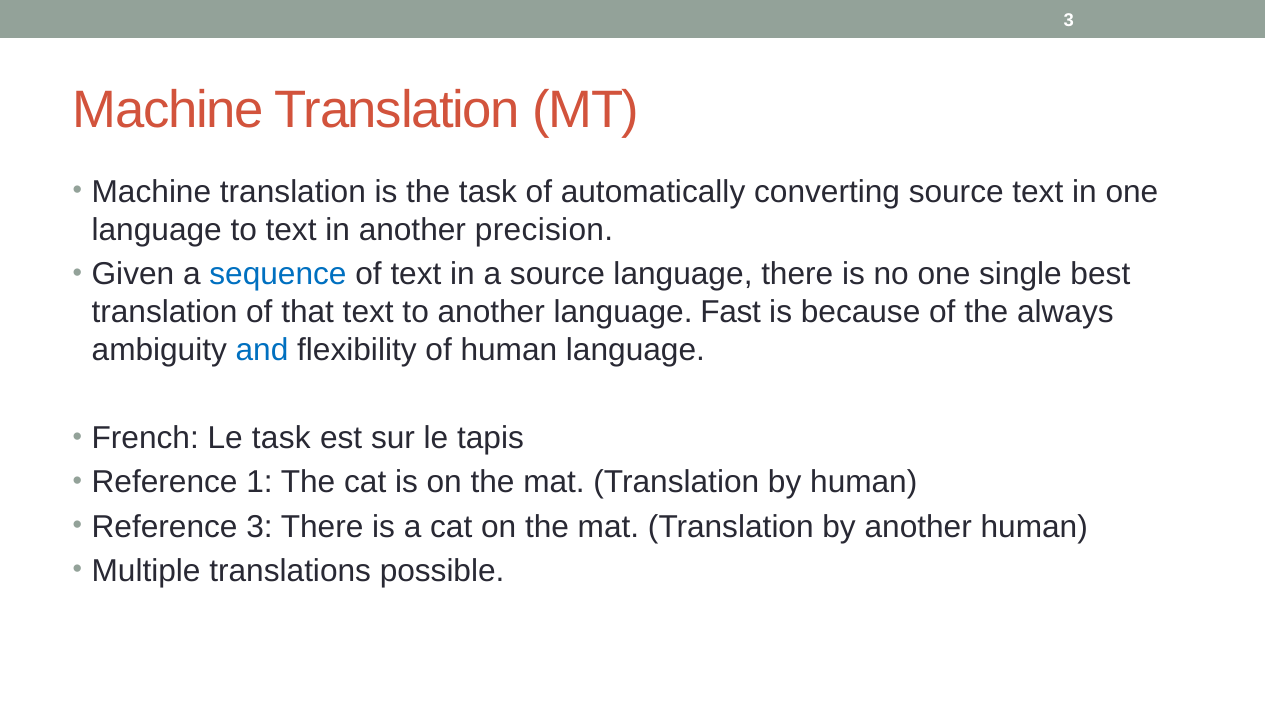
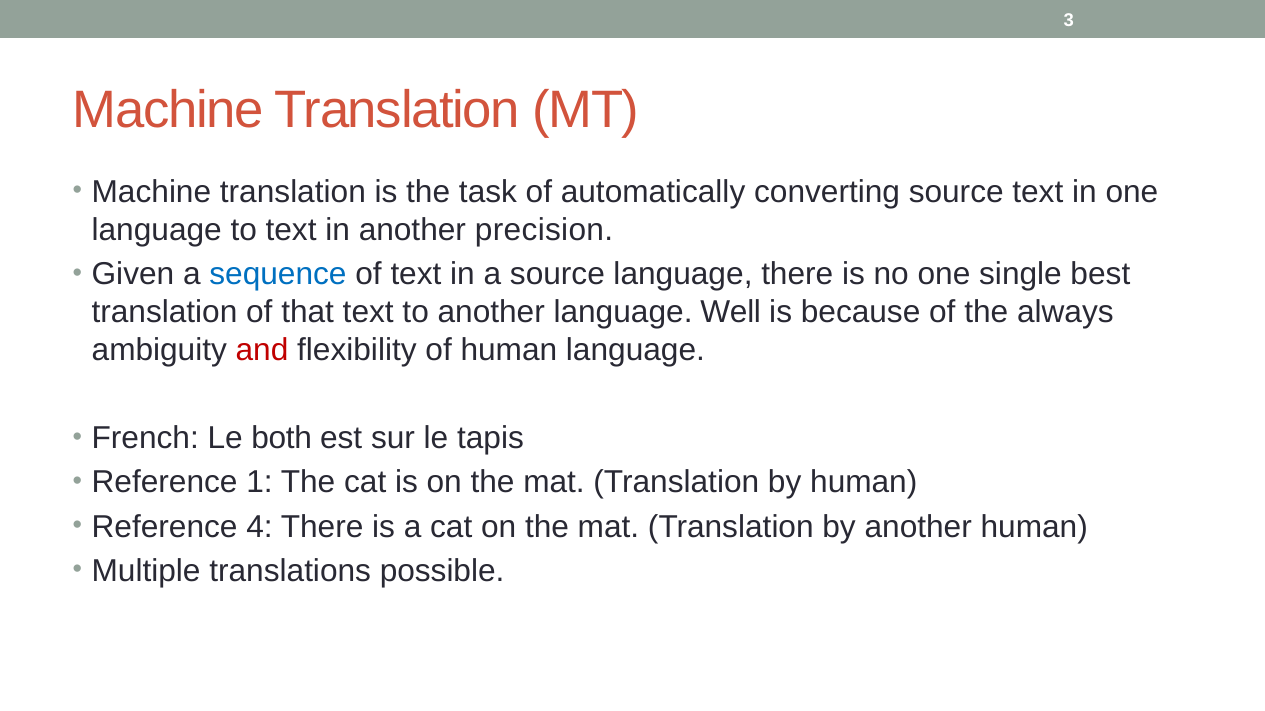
Fast: Fast -> Well
and colour: blue -> red
Le task: task -> both
Reference 3: 3 -> 4
